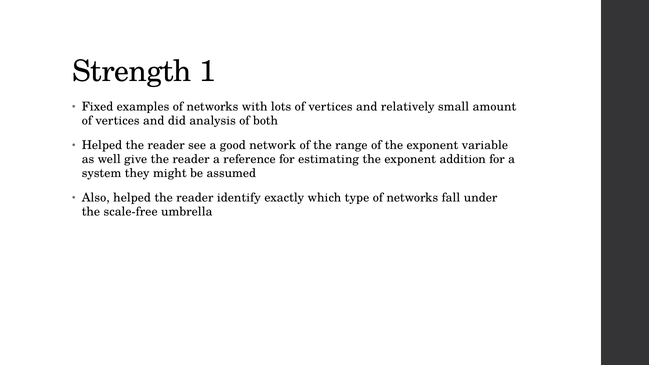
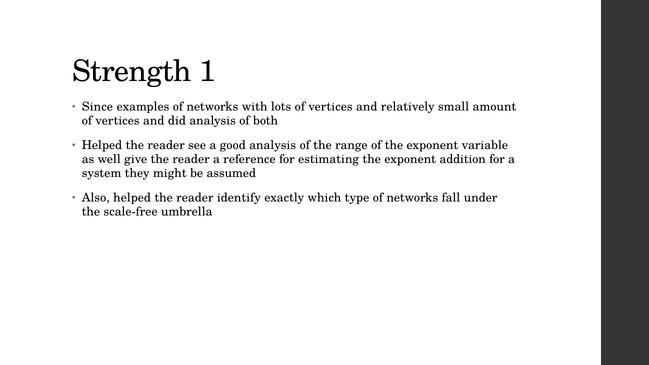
Fixed: Fixed -> Since
good network: network -> analysis
